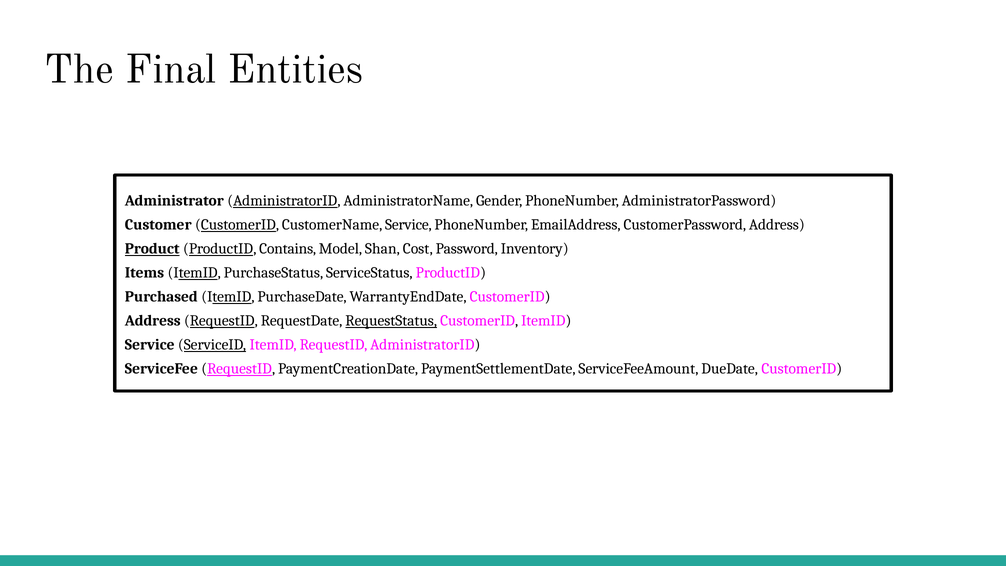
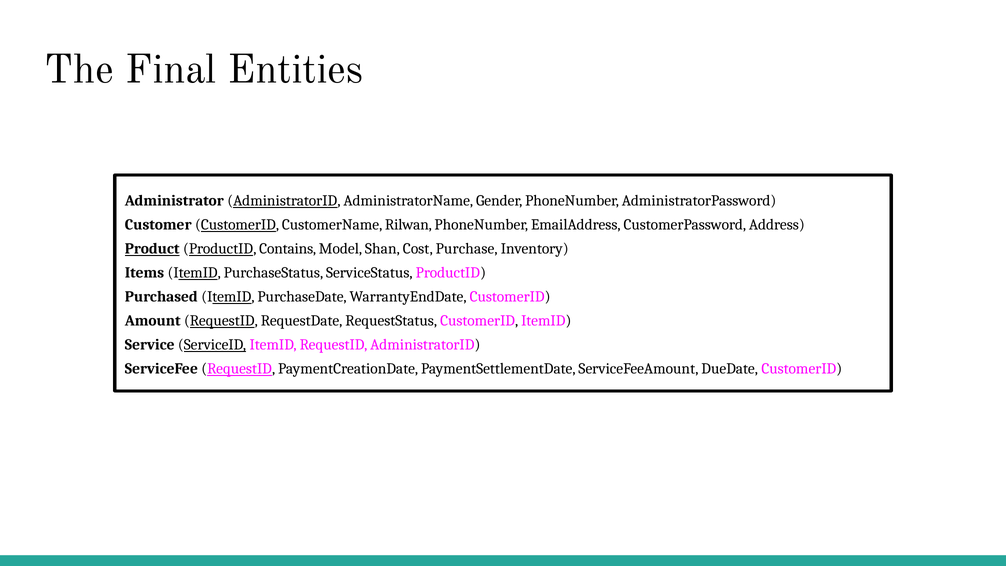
CustomerName Service: Service -> Rilwan
Password: Password -> Purchase
Address at (153, 321): Address -> Amount
RequestStatus underline: present -> none
